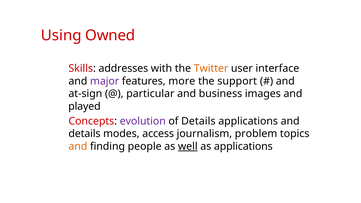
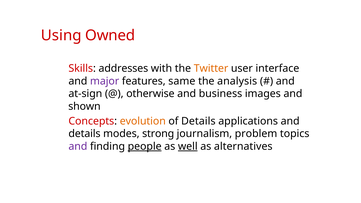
more: more -> same
support: support -> analysis
particular: particular -> otherwise
played: played -> shown
evolution colour: purple -> orange
access: access -> strong
and at (78, 146) colour: orange -> purple
people underline: none -> present
as applications: applications -> alternatives
